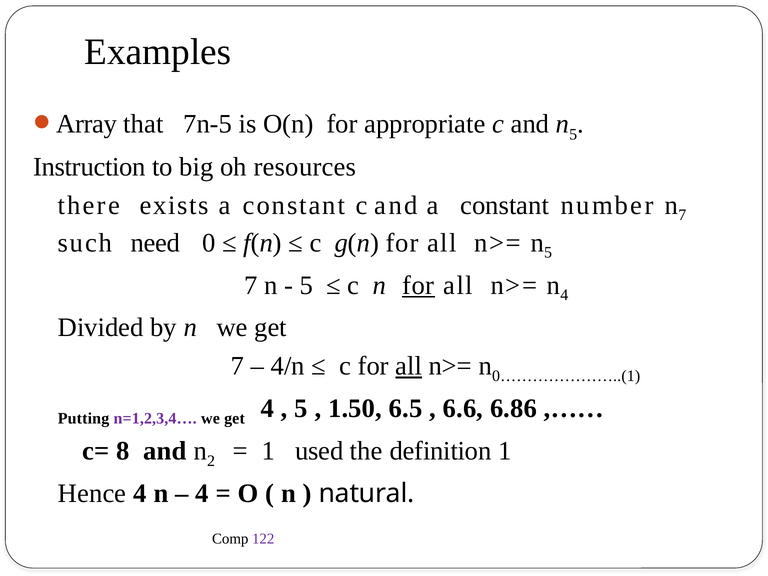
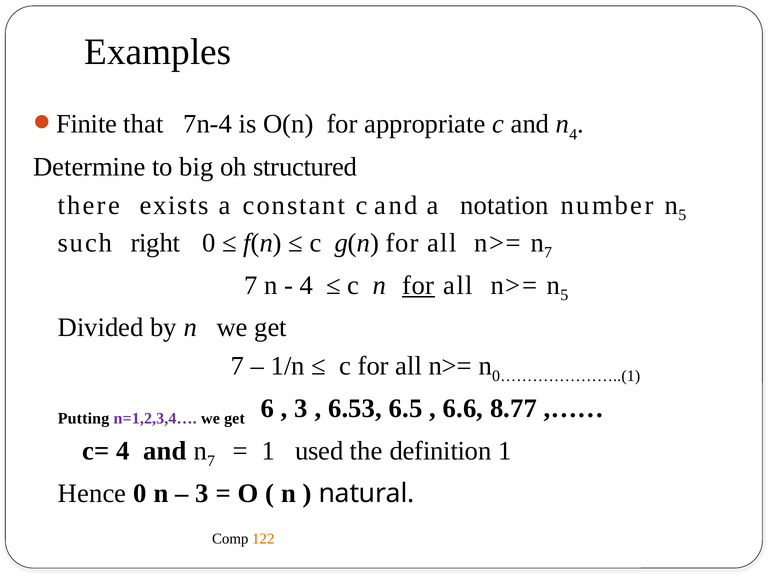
Array: Array -> Finite
7n-5: 7n-5 -> 7n-4
and n 5: 5 -> 4
Instruction: Instruction -> Determine
resources: resources -> structured
and a constant: constant -> notation
number n 7: 7 -> 5
need: need -> right
n>= n 5: 5 -> 7
5 at (306, 285): 5 -> 4
n>= n 4: 4 -> 5
4/n: 4/n -> 1/n
all at (409, 366) underline: present -> none
get 4: 4 -> 6
5 at (301, 409): 5 -> 3
1.50: 1.50 -> 6.53
6.86: 6.86 -> 8.77
c= 8: 8 -> 4
and n 2: 2 -> 7
Hence 4: 4 -> 0
4 at (202, 493): 4 -> 3
122 colour: purple -> orange
